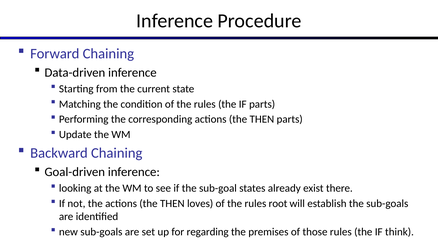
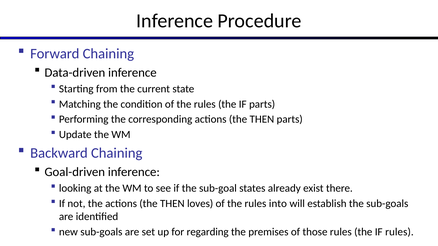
root: root -> into
IF think: think -> rules
